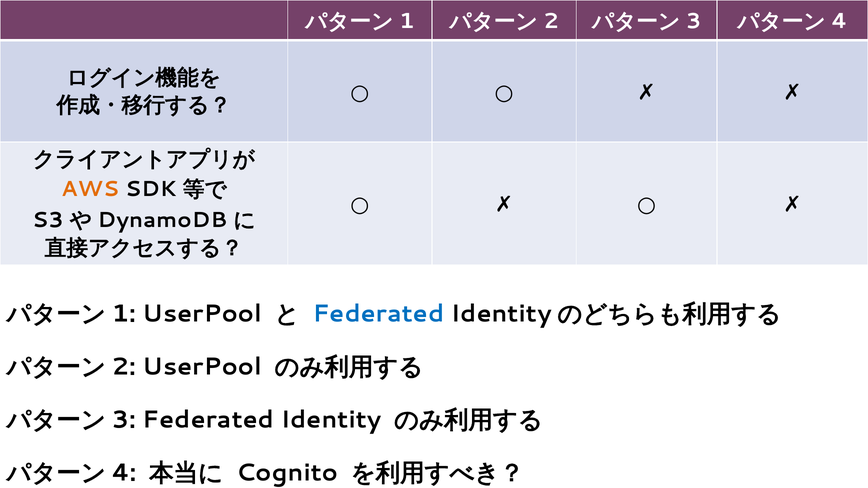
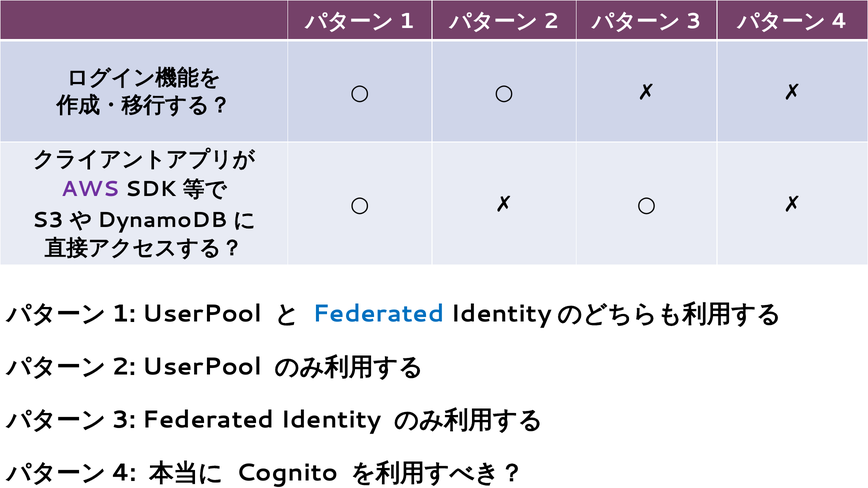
AWS colour: orange -> purple
